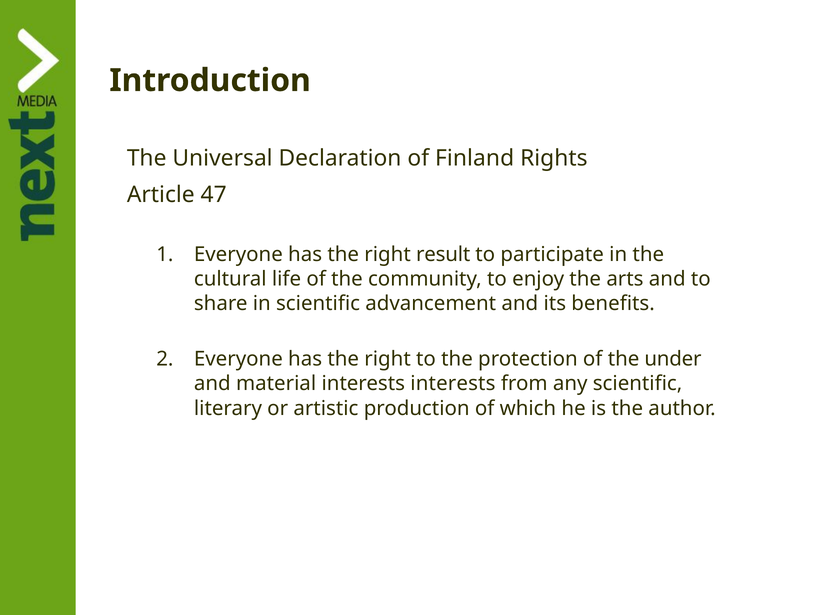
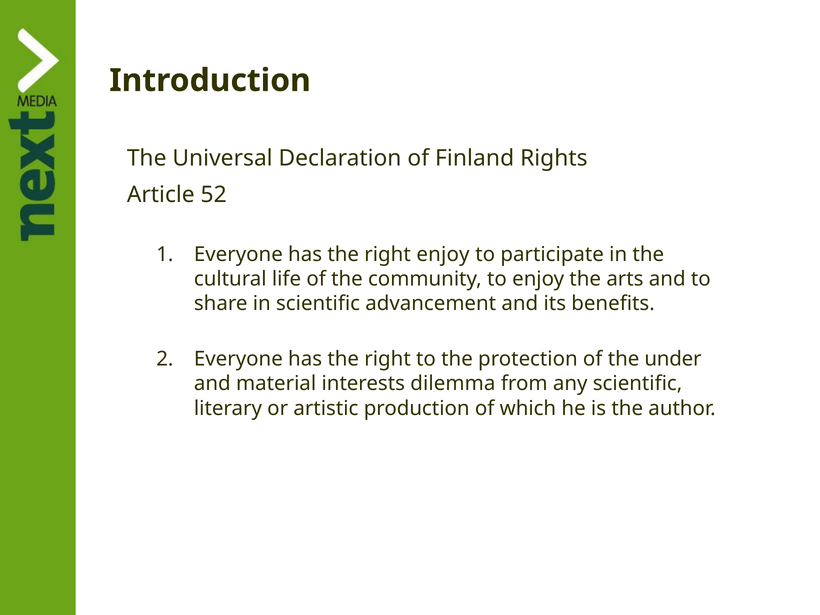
47: 47 -> 52
right result: result -> enjoy
interests interests: interests -> dilemma
